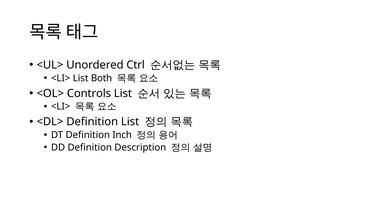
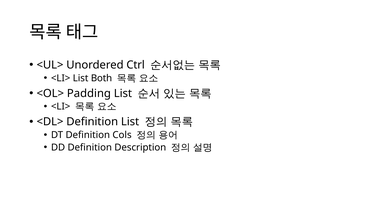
Controls: Controls -> Padding
Inch: Inch -> Cols
